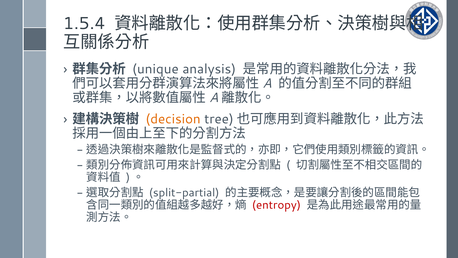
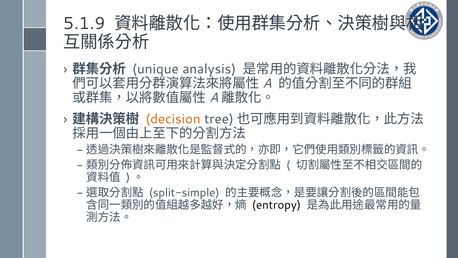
1.5.4: 1.5.4 -> 5.1.9
split-partial: split-partial -> split-simple
entropy colour: red -> black
